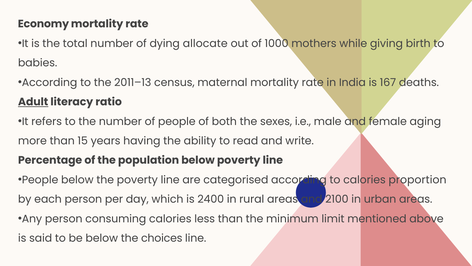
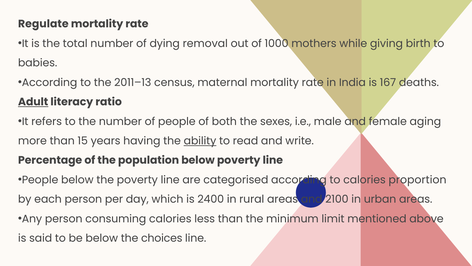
Economy: Economy -> Regulate
allocate: allocate -> removal
ability underline: none -> present
